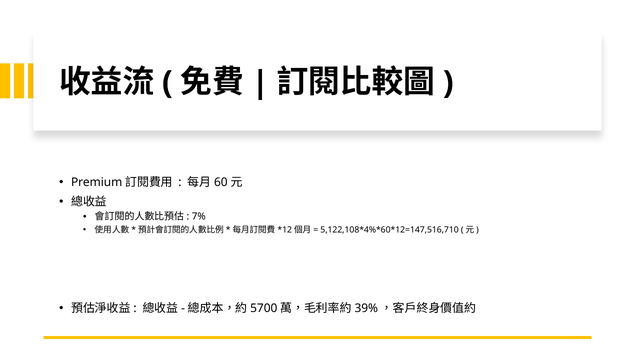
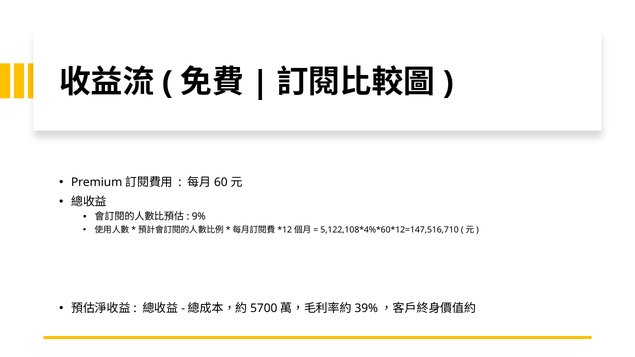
7%: 7% -> 9%
